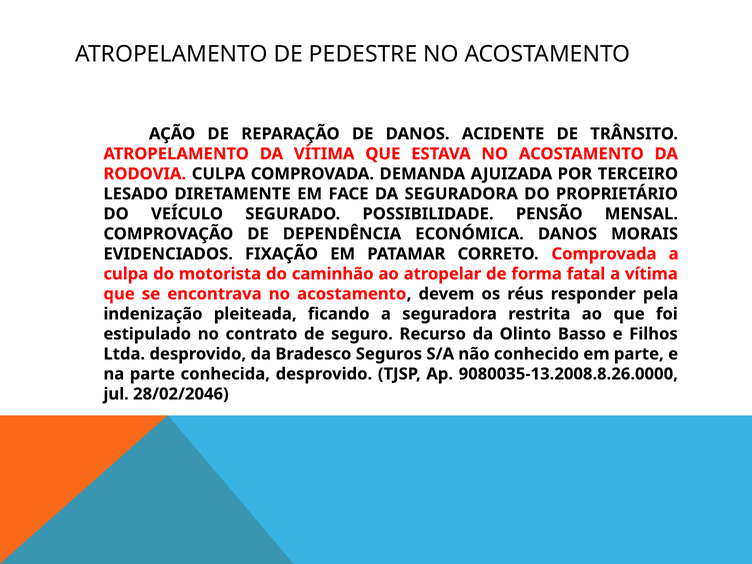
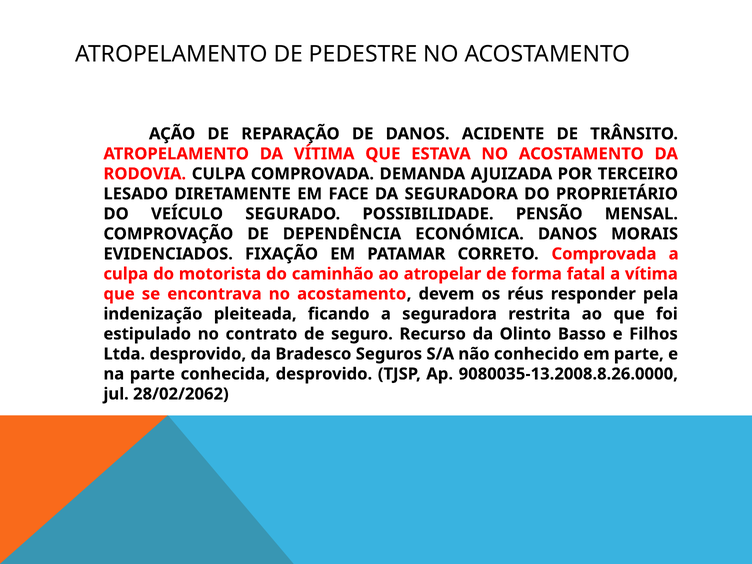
28/02/2046: 28/02/2046 -> 28/02/2062
